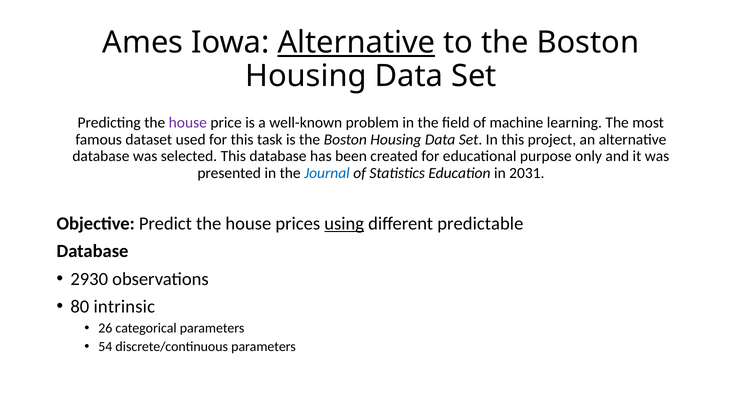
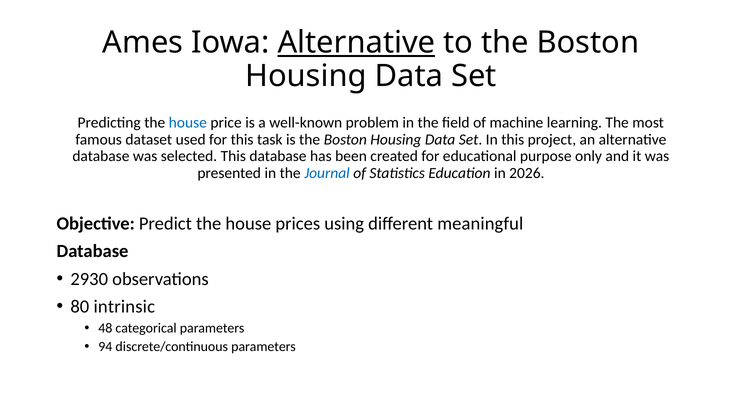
house at (188, 123) colour: purple -> blue
2031: 2031 -> 2026
using underline: present -> none
predictable: predictable -> meaningful
26: 26 -> 48
54: 54 -> 94
